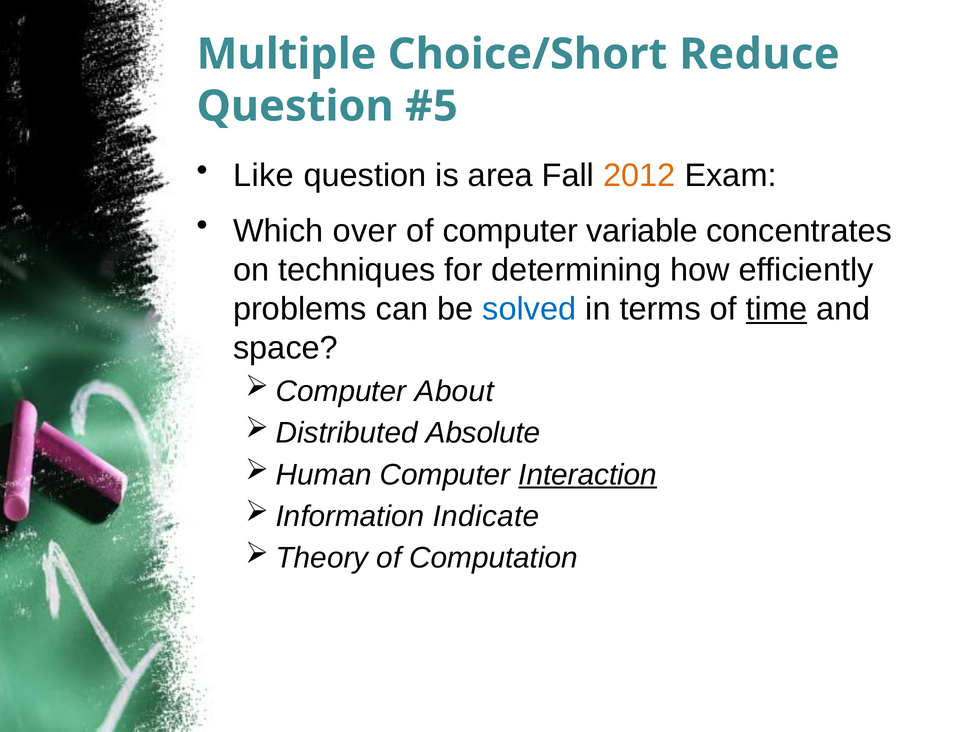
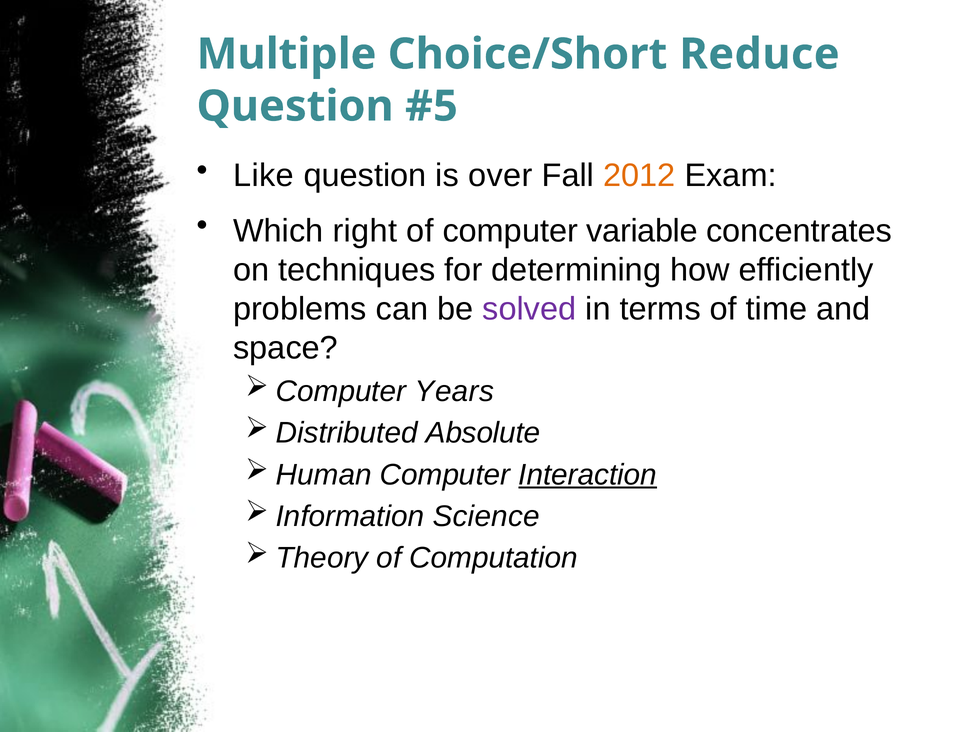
area: area -> over
over: over -> right
solved colour: blue -> purple
time underline: present -> none
About: About -> Years
Indicate: Indicate -> Science
